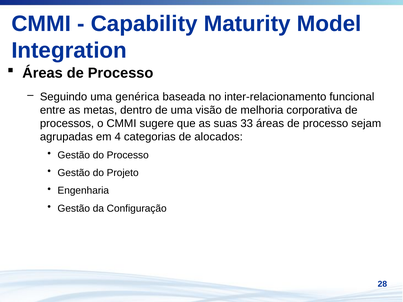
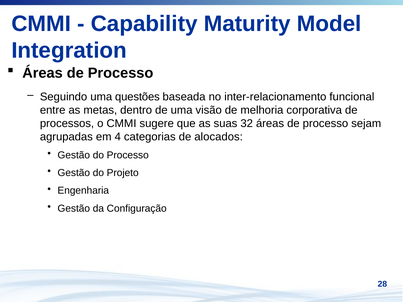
genérica: genérica -> questões
33: 33 -> 32
